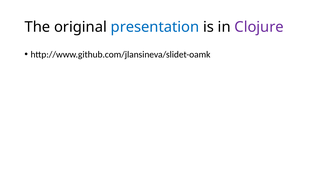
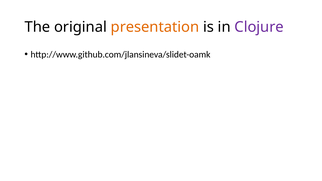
presentation colour: blue -> orange
